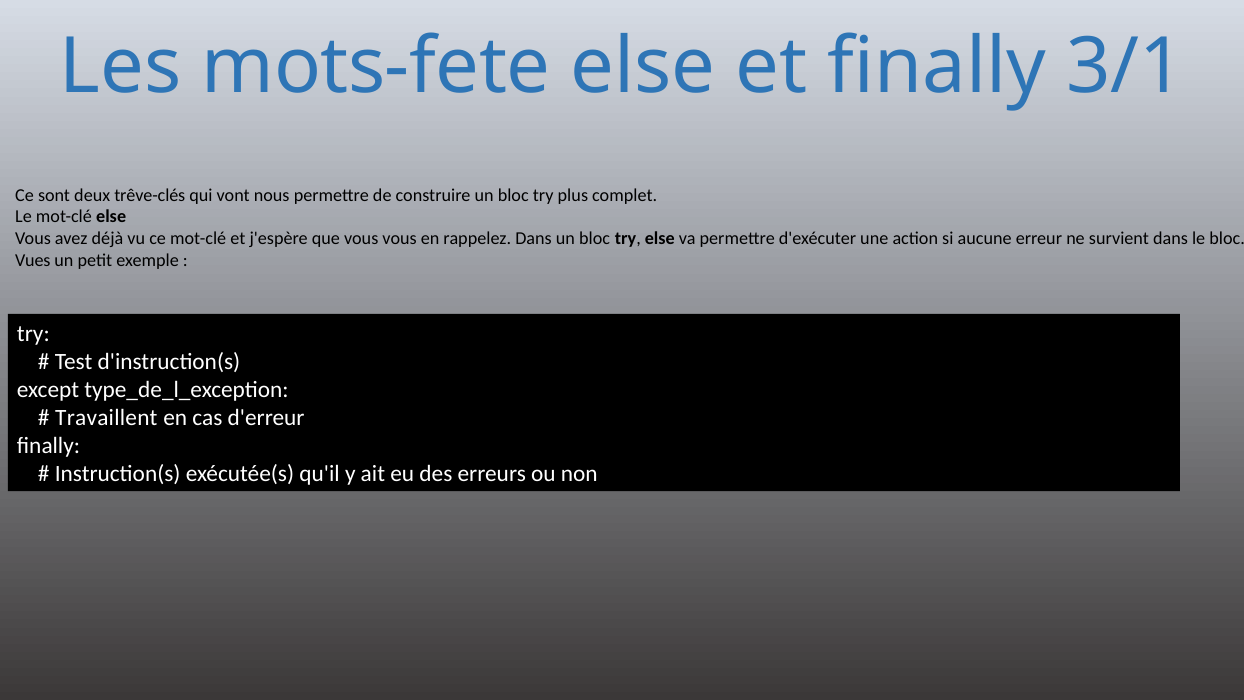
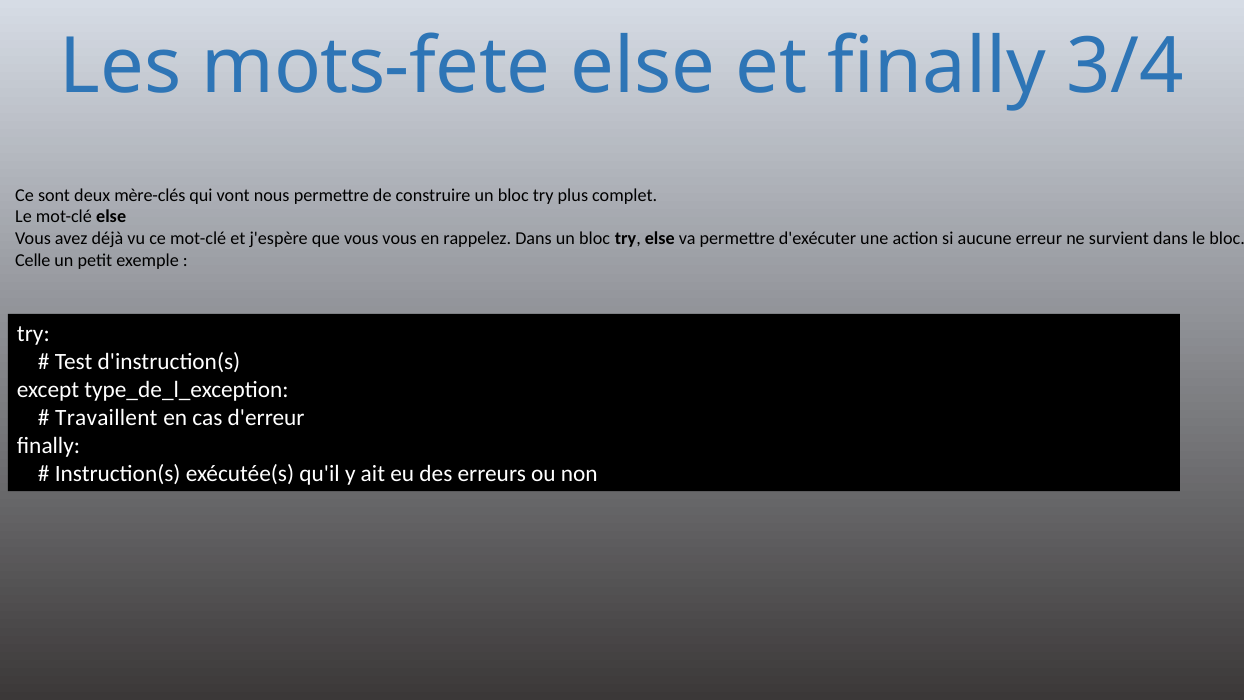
3/1: 3/1 -> 3/4
trêve-clés: trêve-clés -> mère-clés
Vues: Vues -> Celle
